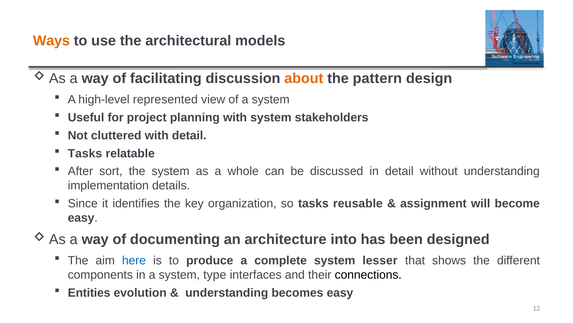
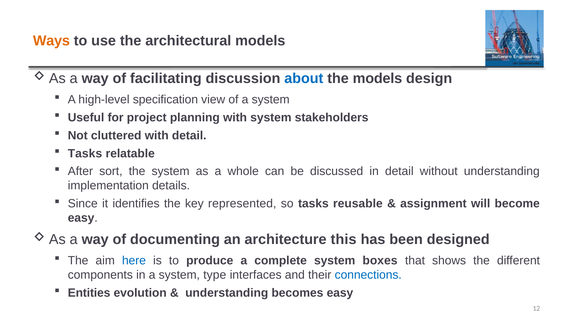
about colour: orange -> blue
the pattern: pattern -> models
represented: represented -> specification
organization: organization -> represented
into: into -> this
lesser: lesser -> boxes
connections colour: black -> blue
